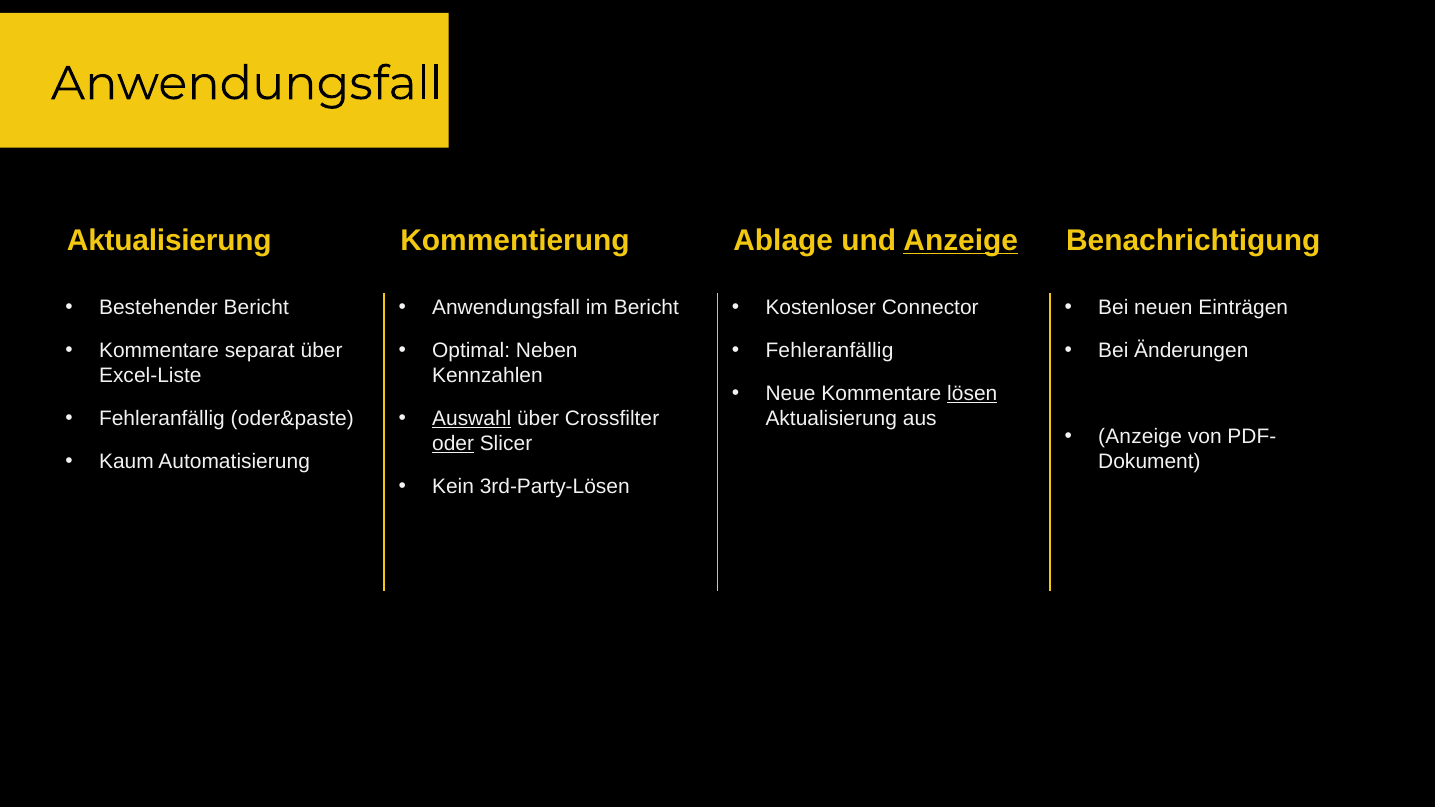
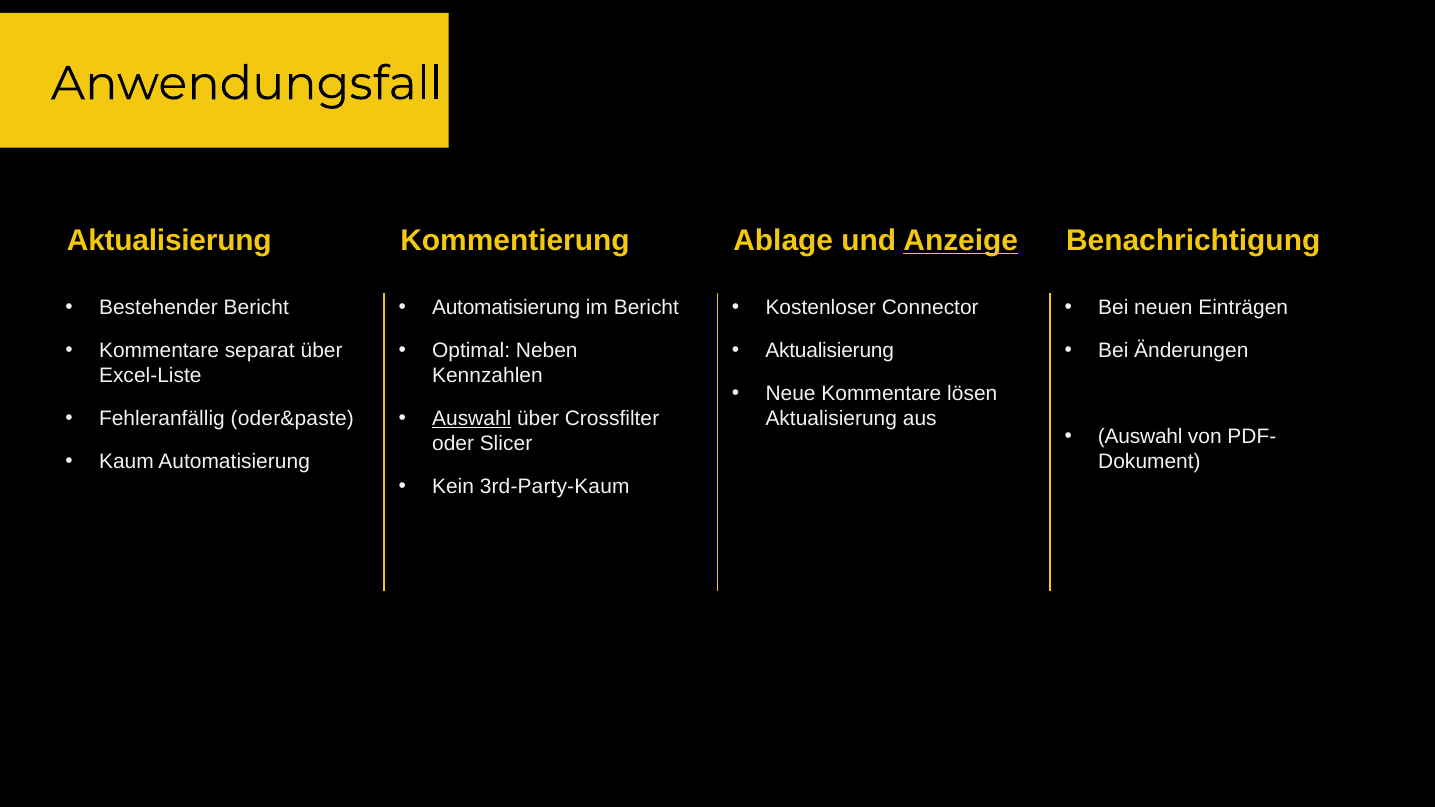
Anwendungsfall at (506, 307): Anwendungsfall -> Automatisierung
Fehleranfällig at (829, 350): Fehleranfällig -> Aktualisierung
lösen underline: present -> none
Anzeige at (1140, 436): Anzeige -> Auswahl
oder underline: present -> none
3rd-Party-Lösen: 3rd-Party-Lösen -> 3rd-Party-Kaum
